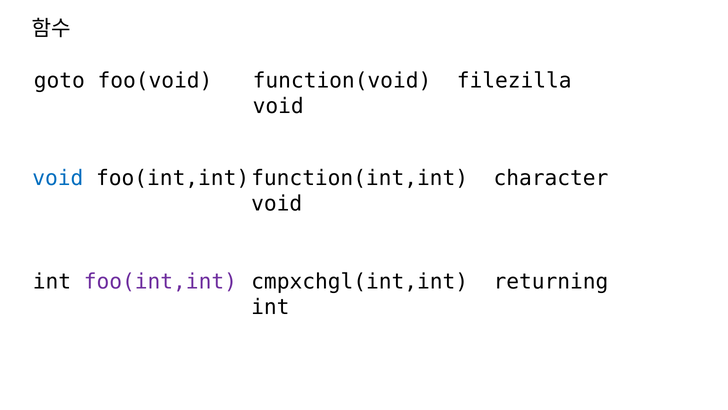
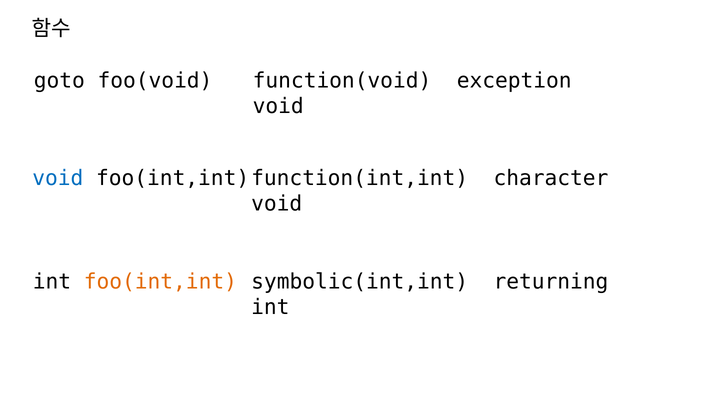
filezilla: filezilla -> exception
foo(int,int at (160, 281) colour: purple -> orange
cmpxchgl(int,int: cmpxchgl(int,int -> symbolic(int,int
